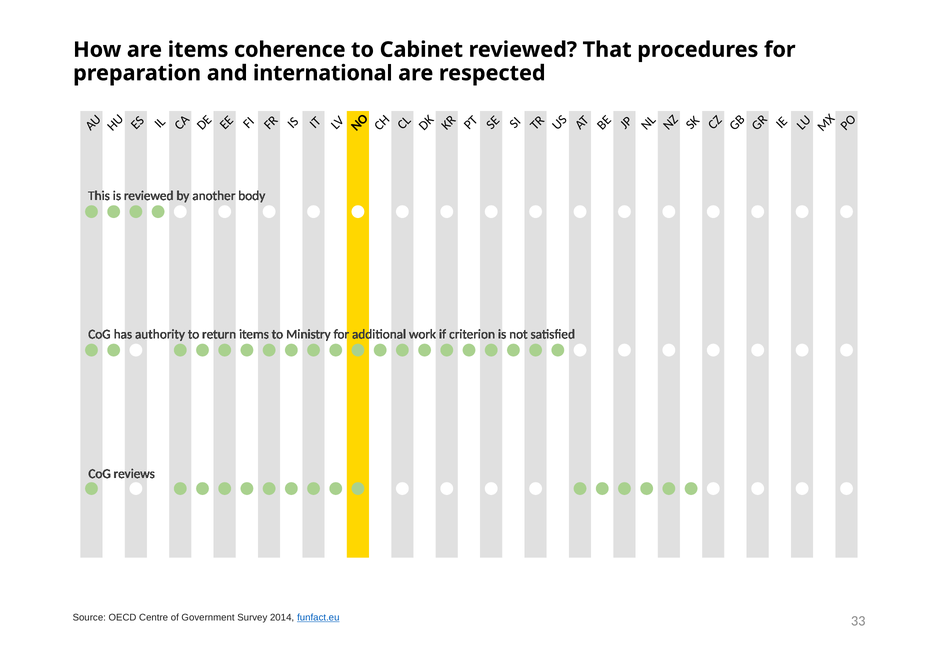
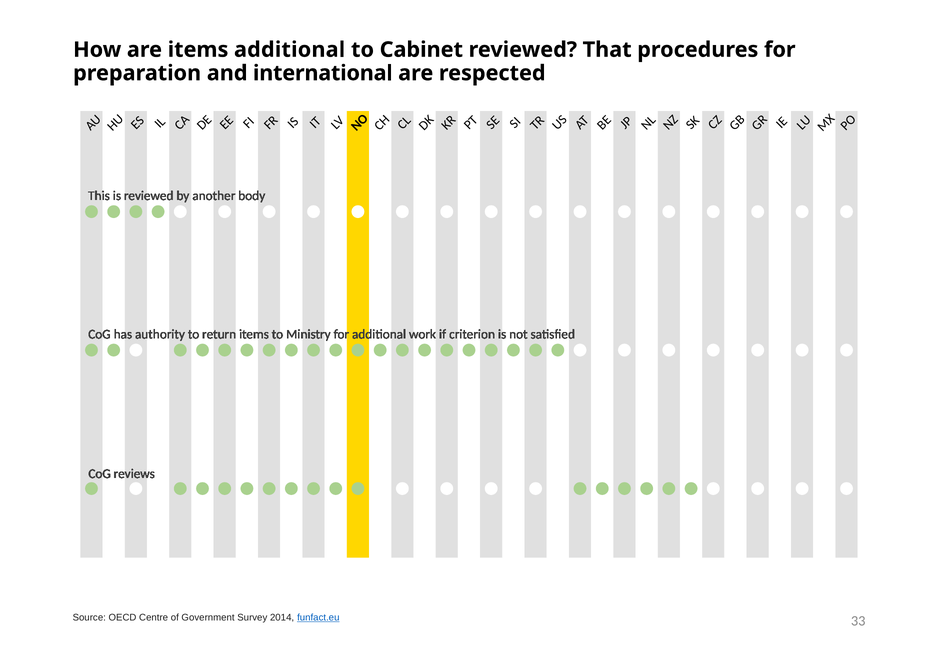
items coherence: coherence -> additional
